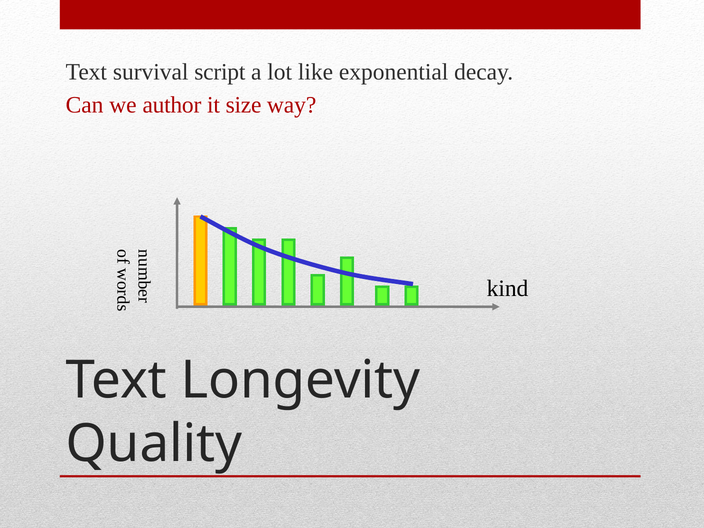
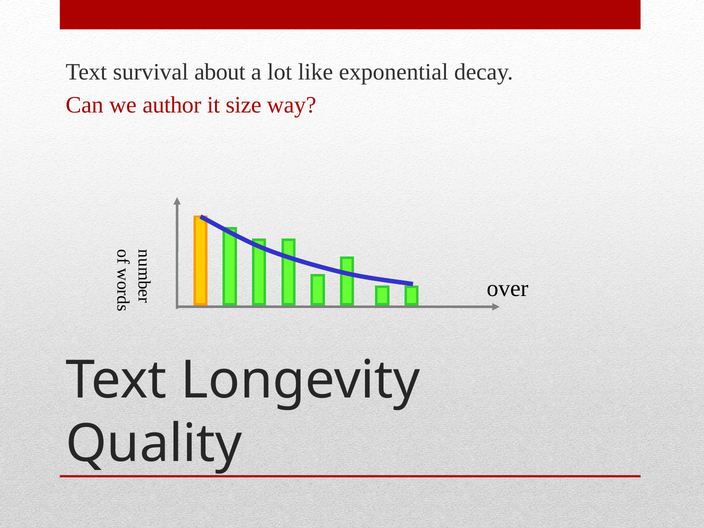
script: script -> about
kind: kind -> over
